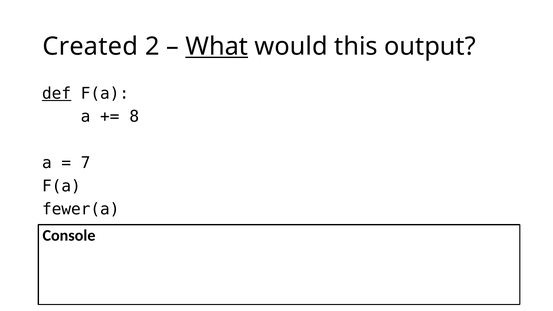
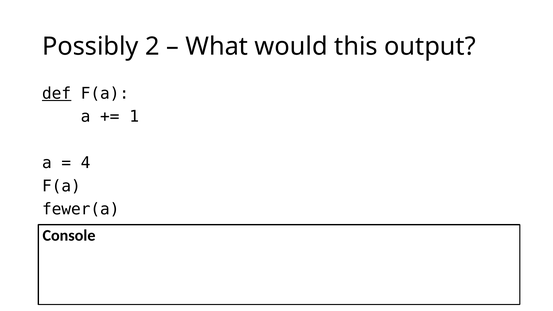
Created: Created -> Possibly
What underline: present -> none
8: 8 -> 1
7: 7 -> 4
